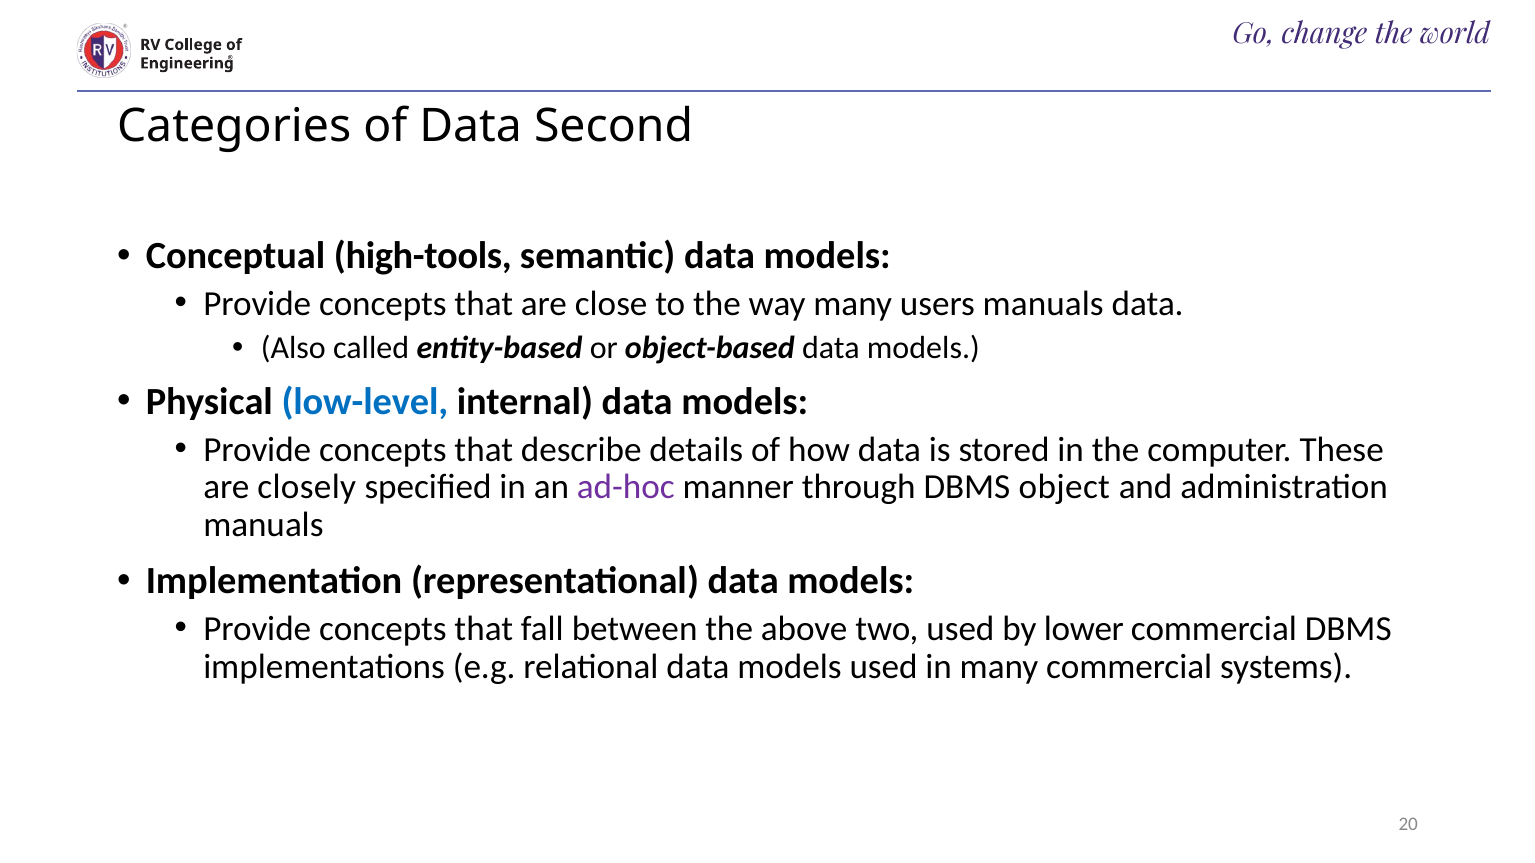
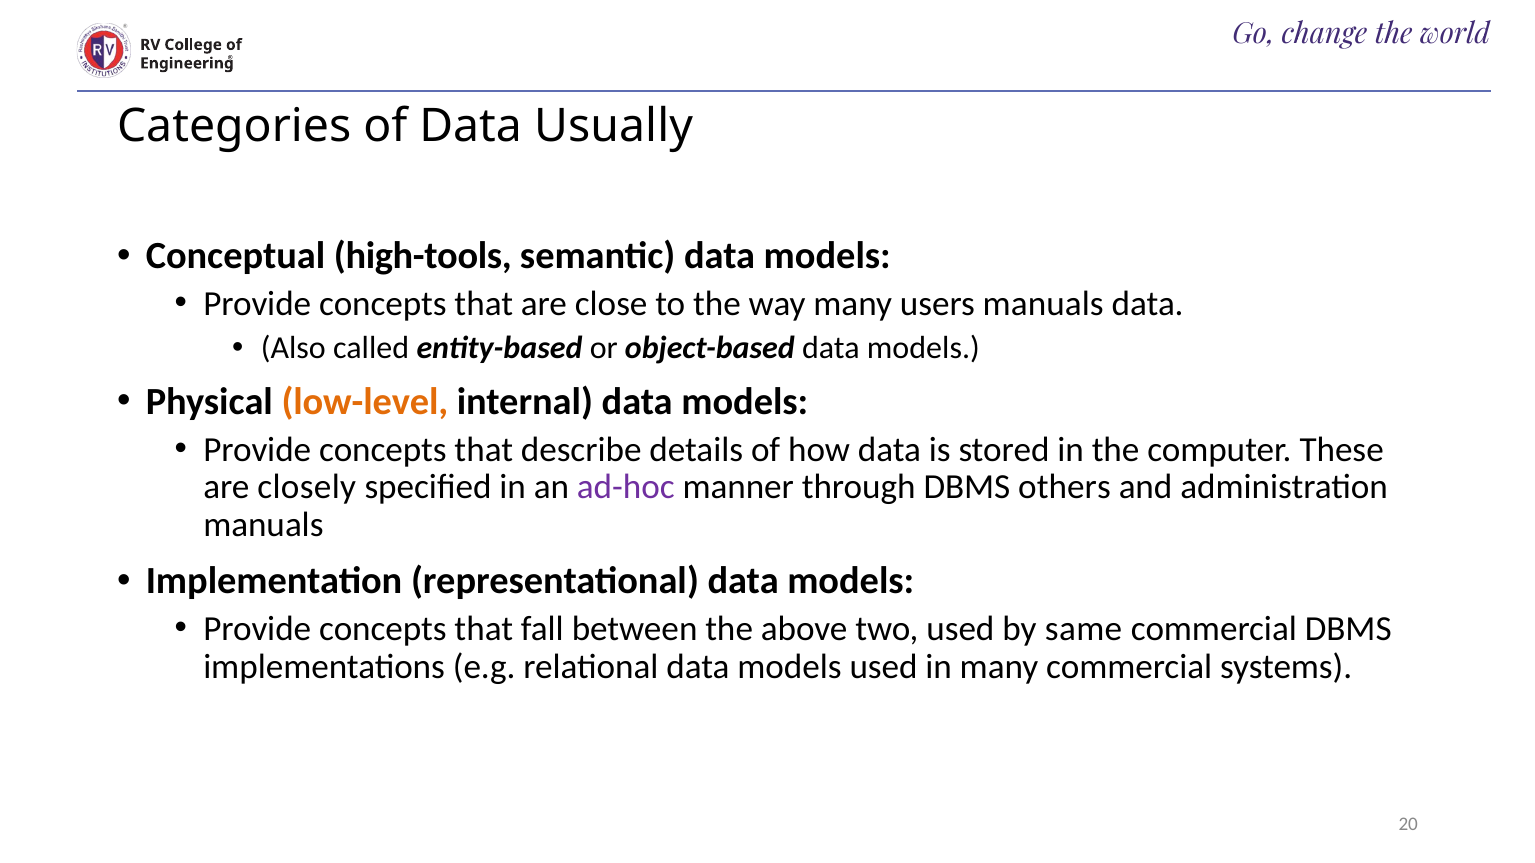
Second: Second -> Usually
low-level colour: blue -> orange
object: object -> others
lower: lower -> same
